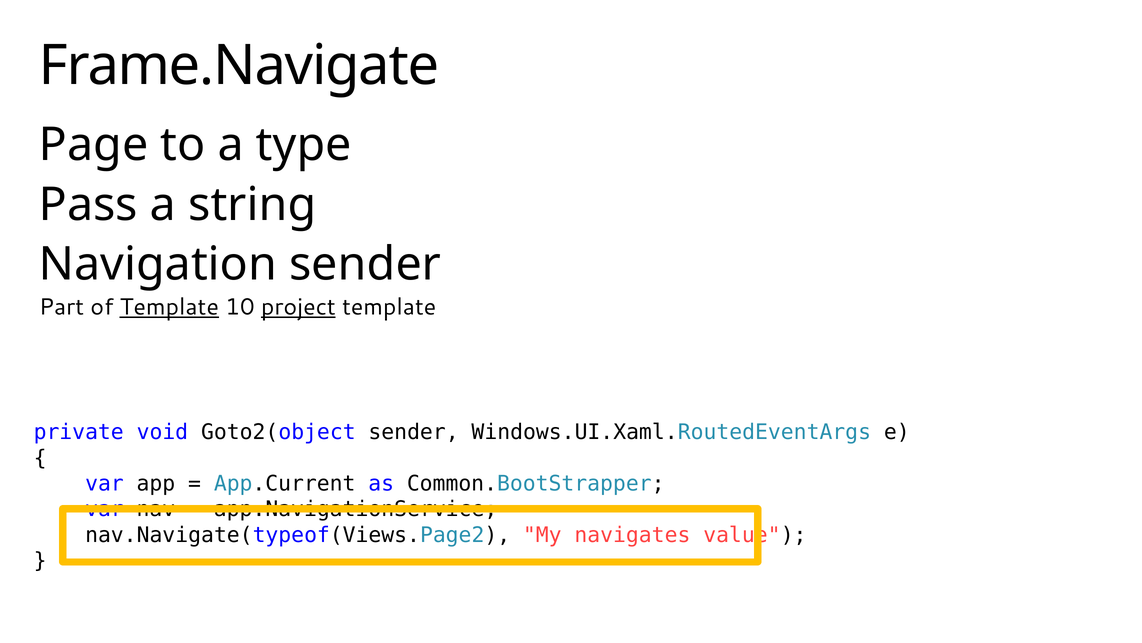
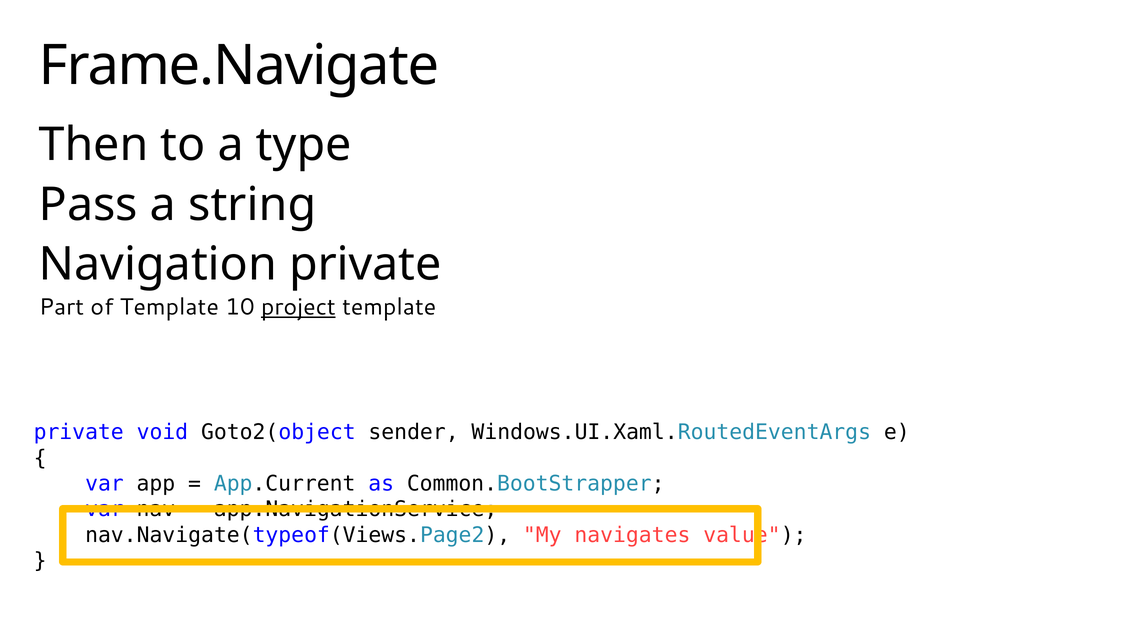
Page: Page -> Then
Navigation sender: sender -> private
Template at (169, 307) underline: present -> none
